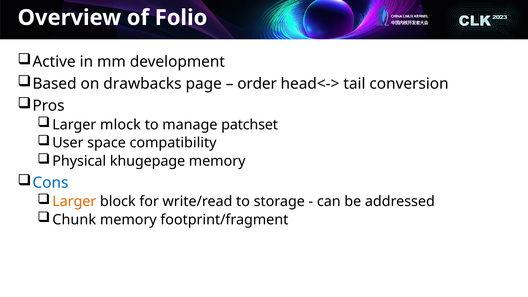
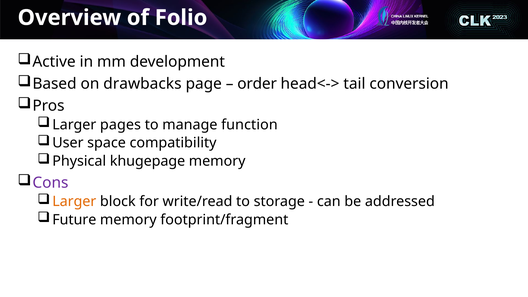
mlock: mlock -> pages
patchset: patchset -> function
Cons colour: blue -> purple
Chunk: Chunk -> Future
